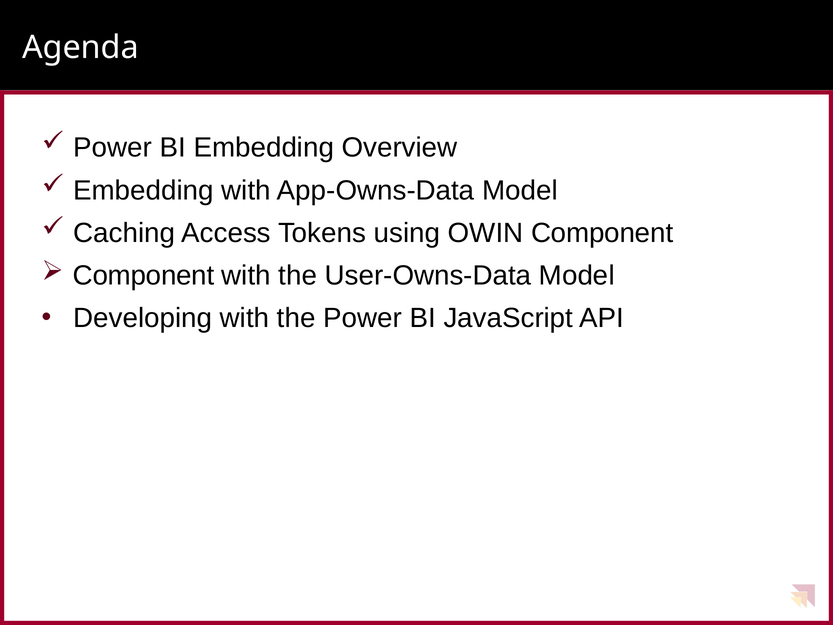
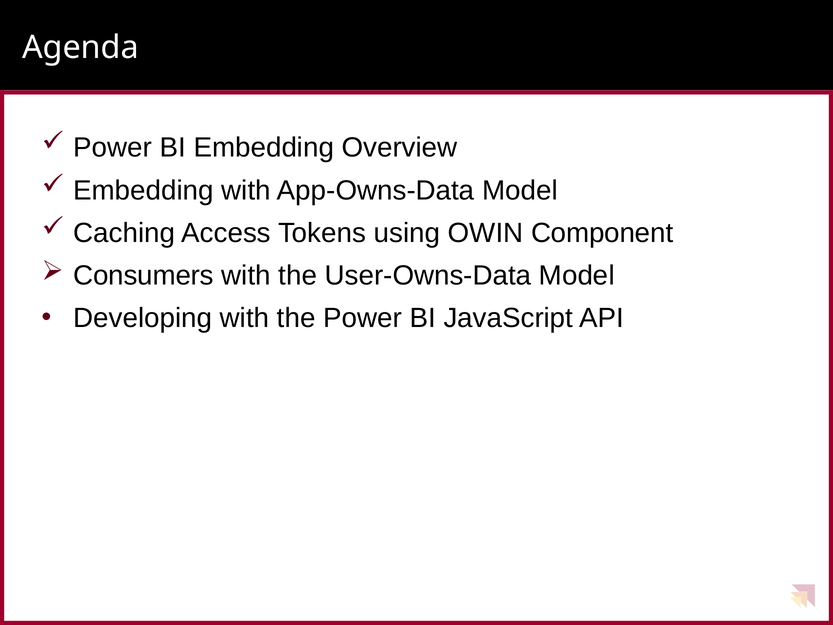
Component at (144, 276): Component -> Consumers
